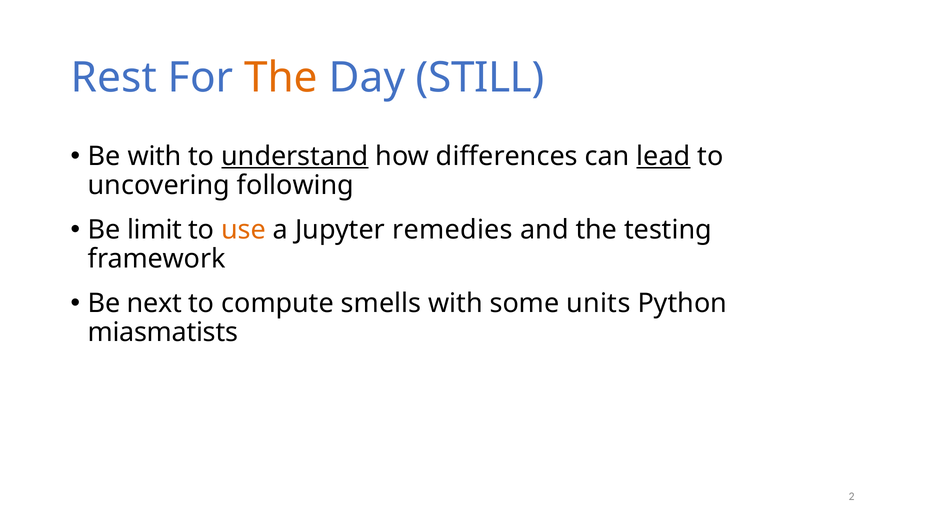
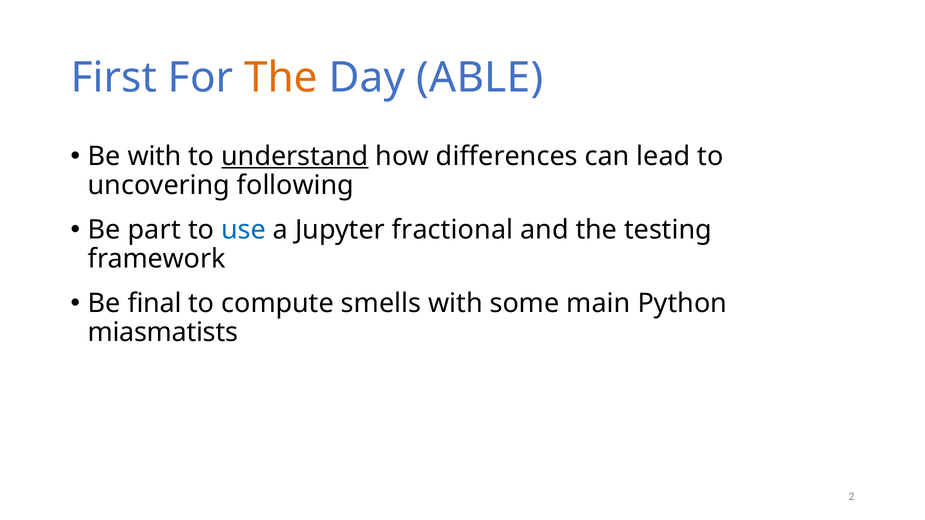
Rest: Rest -> First
STILL: STILL -> ABLE
lead underline: present -> none
limit: limit -> part
use colour: orange -> blue
remedies: remedies -> fractional
next: next -> final
units: units -> main
